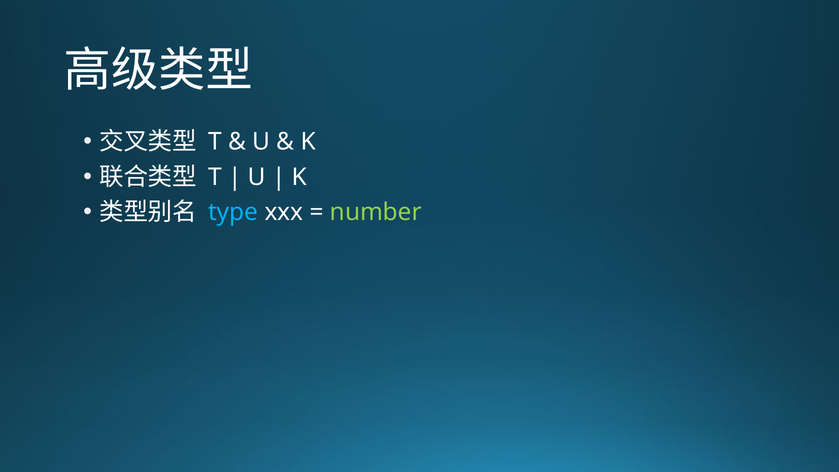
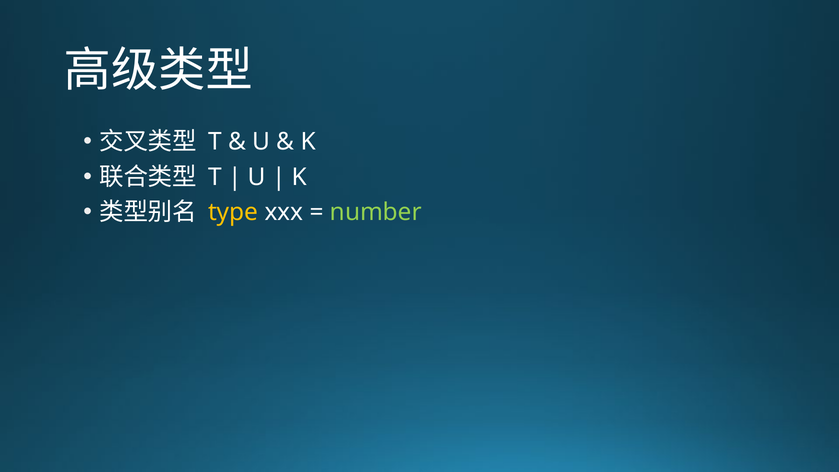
type colour: light blue -> yellow
